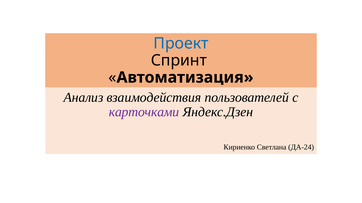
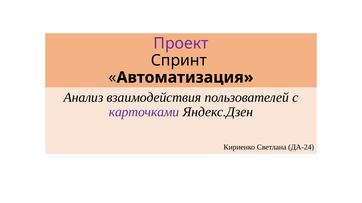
Проект colour: blue -> purple
